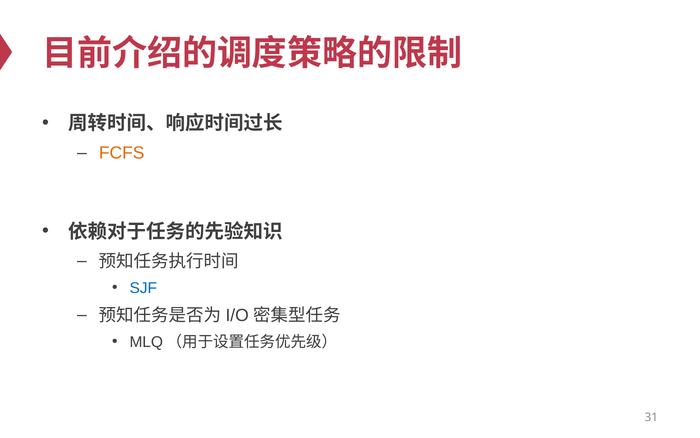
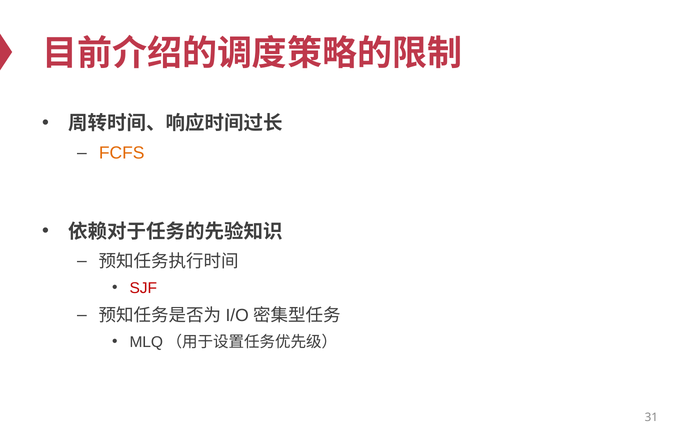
SJF colour: blue -> red
